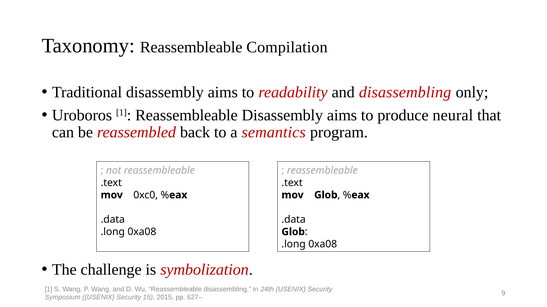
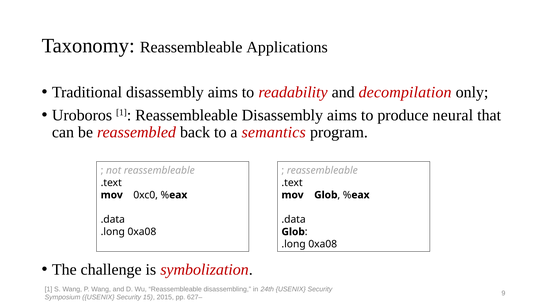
Compilation: Compilation -> Applications
and disassembling: disassembling -> decompilation
